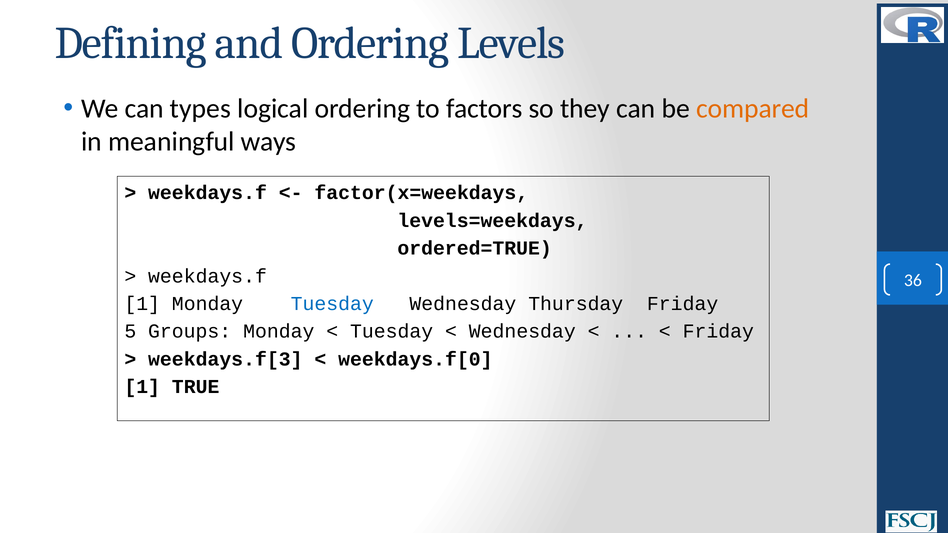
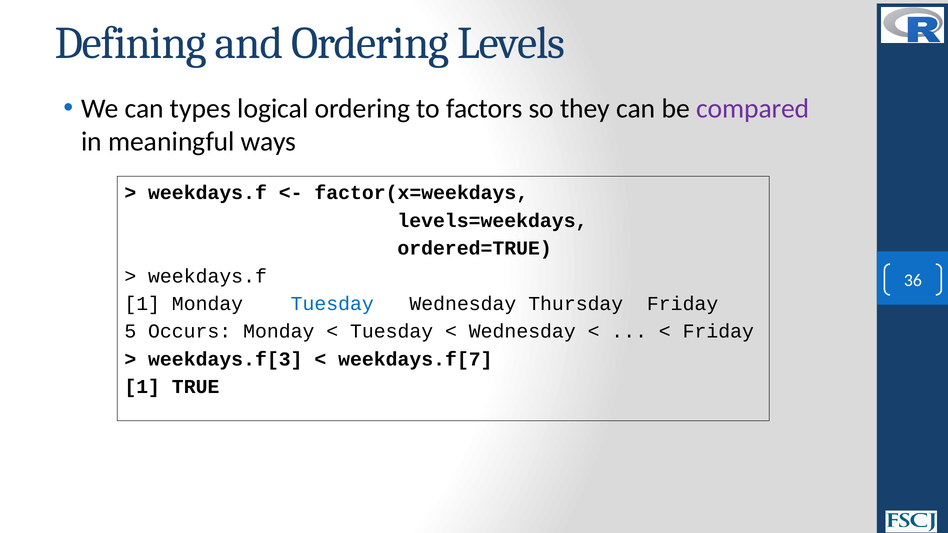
compared colour: orange -> purple
Groups: Groups -> Occurs
weekdays.f[0: weekdays.f[0 -> weekdays.f[7
